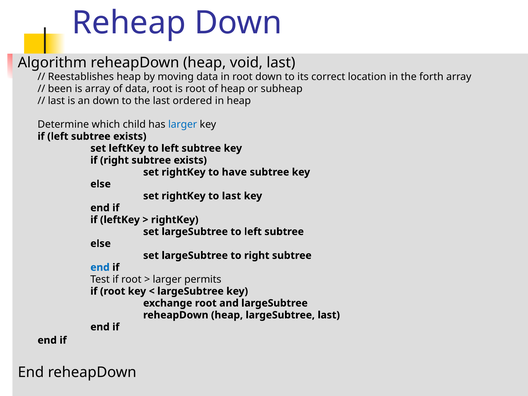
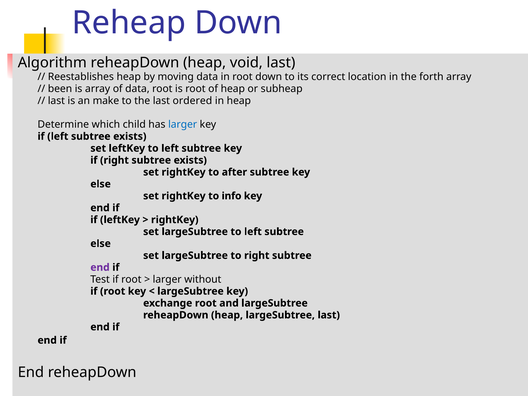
an down: down -> make
have: have -> after
to last: last -> info
end at (100, 267) colour: blue -> purple
permits: permits -> without
